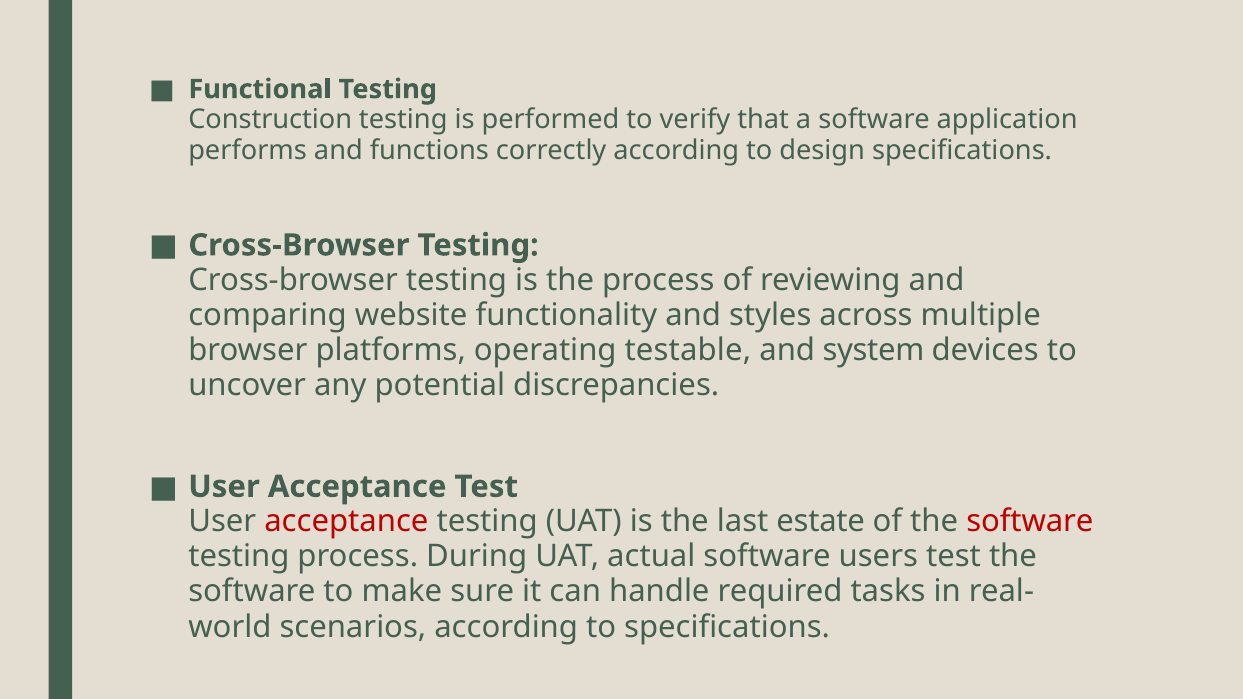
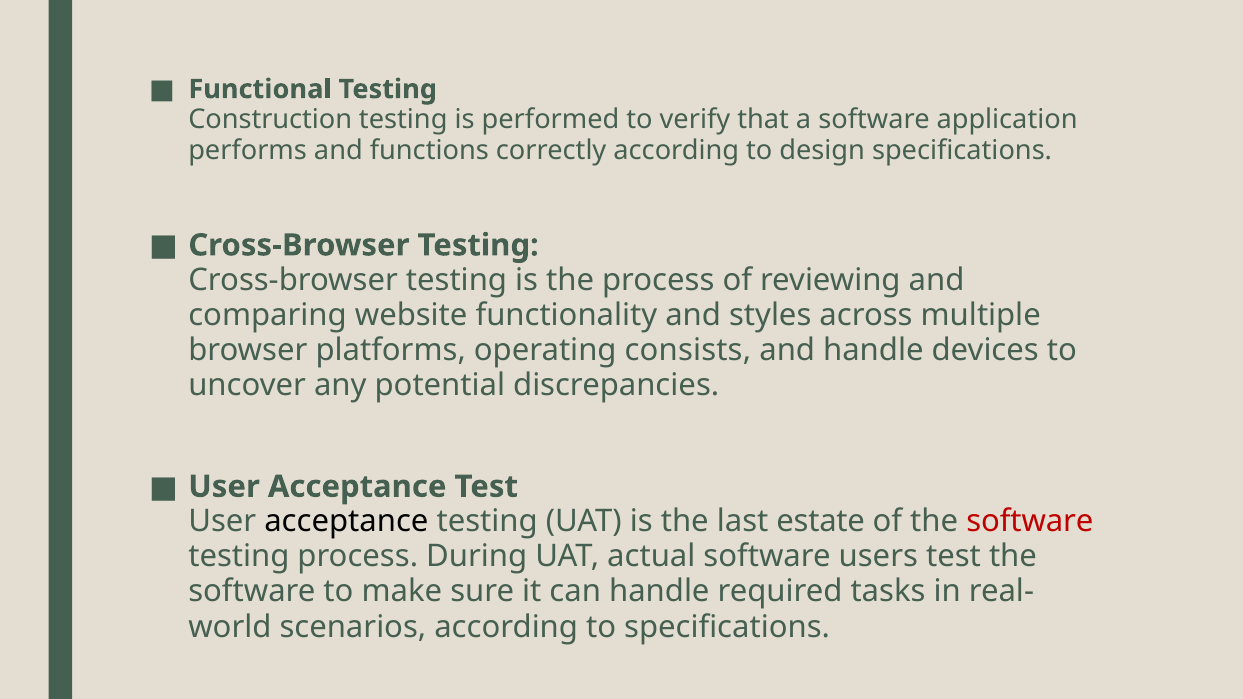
testable: testable -> consists
and system: system -> handle
acceptance at (346, 522) colour: red -> black
